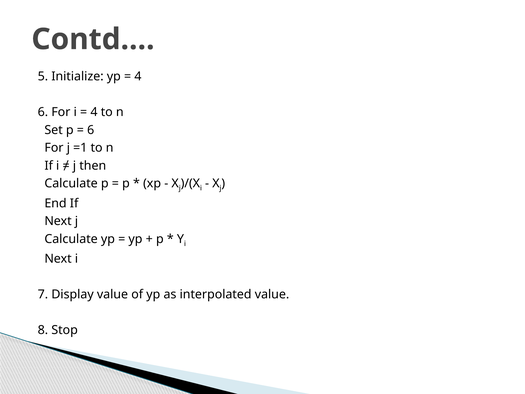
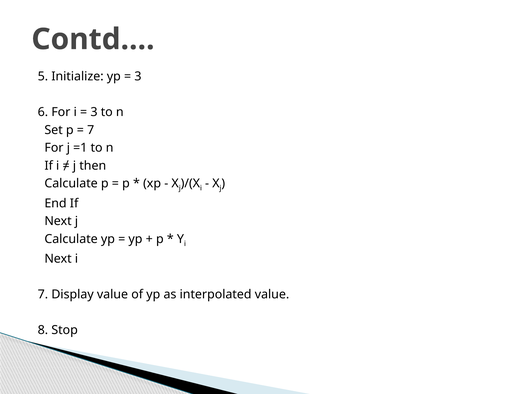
4 at (138, 77): 4 -> 3
4 at (94, 112): 4 -> 3
6 at (91, 130): 6 -> 7
